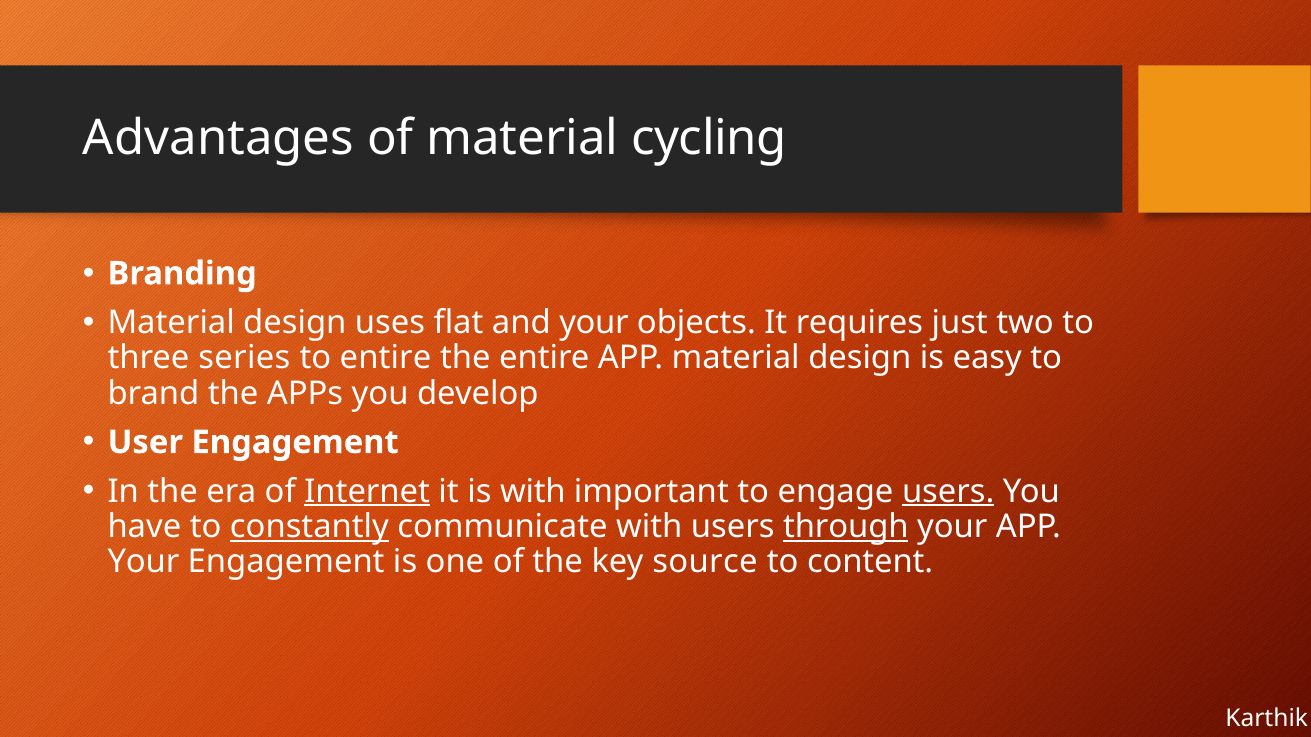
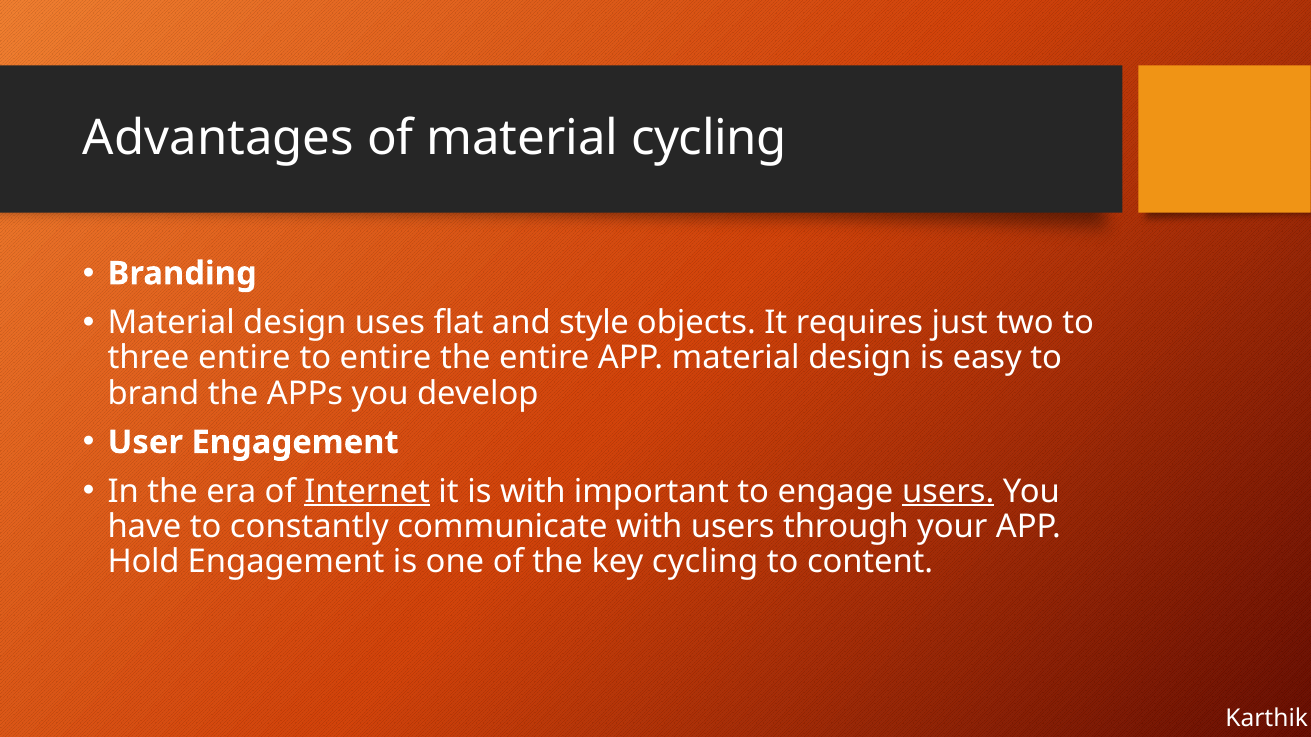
and your: your -> style
three series: series -> entire
constantly underline: present -> none
through underline: present -> none
Your at (143, 562): Your -> Hold
key source: source -> cycling
